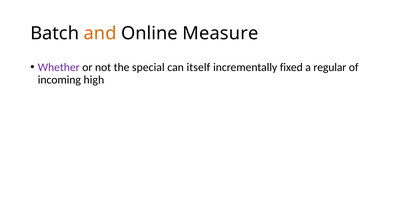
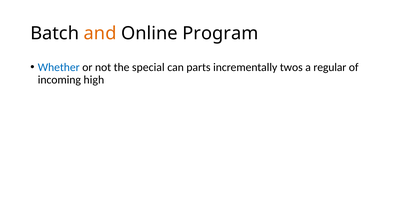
Measure: Measure -> Program
Whether colour: purple -> blue
itself: itself -> parts
fixed: fixed -> twos
